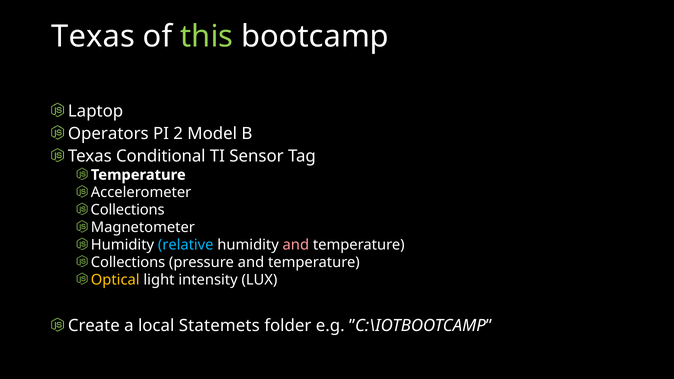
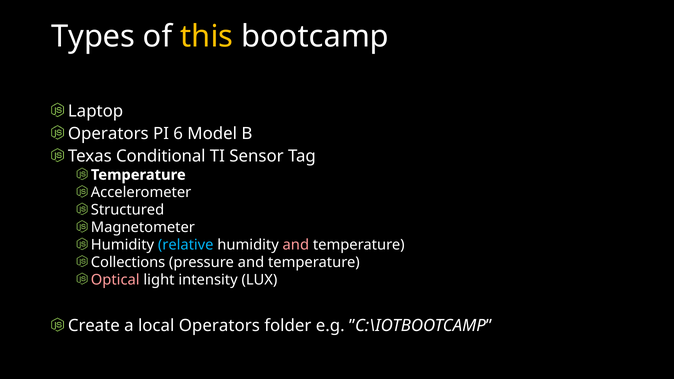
Texas at (93, 36): Texas -> Types
this colour: light green -> yellow
2: 2 -> 6
Collections at (128, 210): Collections -> Structured
Optical colour: yellow -> pink
local Statemets: Statemets -> Operators
